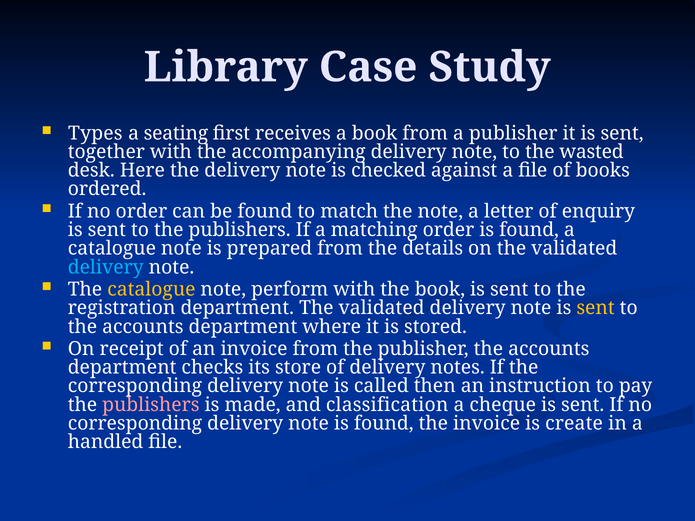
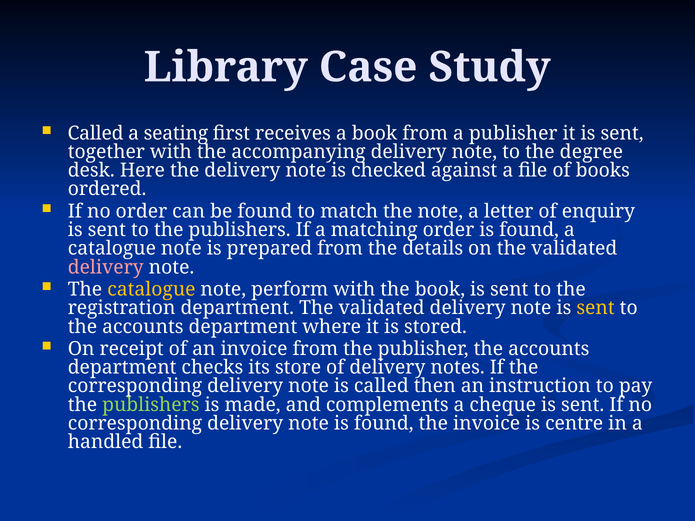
Types at (95, 134): Types -> Called
wasted: wasted -> degree
delivery at (106, 267) colour: light blue -> pink
publishers at (151, 405) colour: pink -> light green
classification: classification -> complements
create: create -> centre
